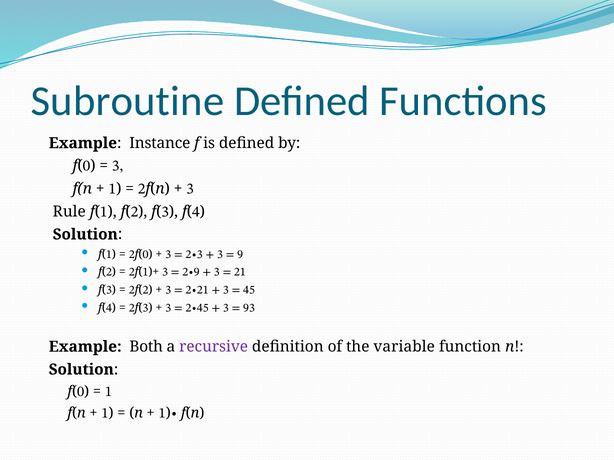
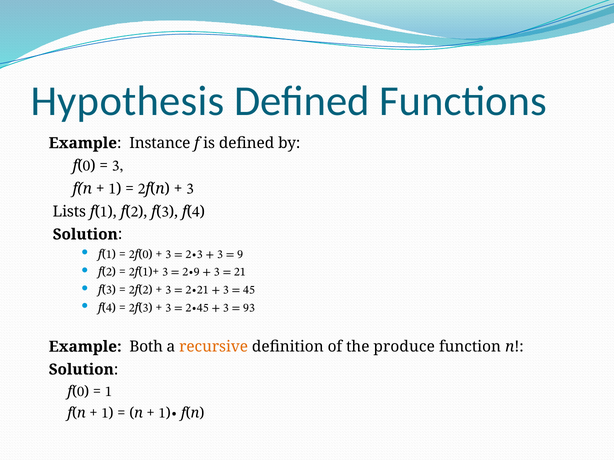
Subroutine: Subroutine -> Hypothesis
Rule: Rule -> Lists
recursive colour: purple -> orange
variable: variable -> produce
